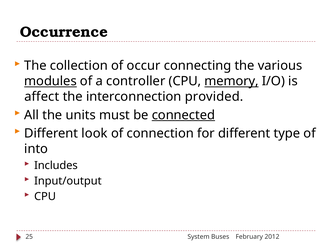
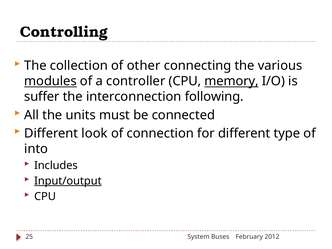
Occurrence: Occurrence -> Controlling
occur: occur -> other
affect: affect -> suffer
provided: provided -> following
connected underline: present -> none
Input/output underline: none -> present
